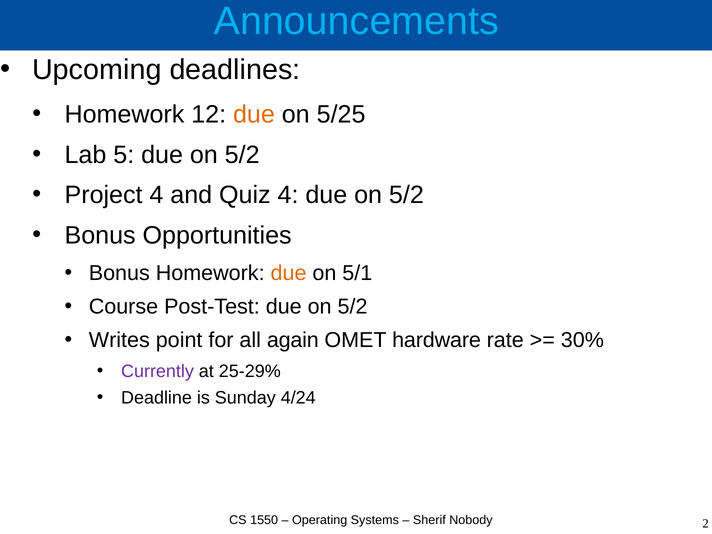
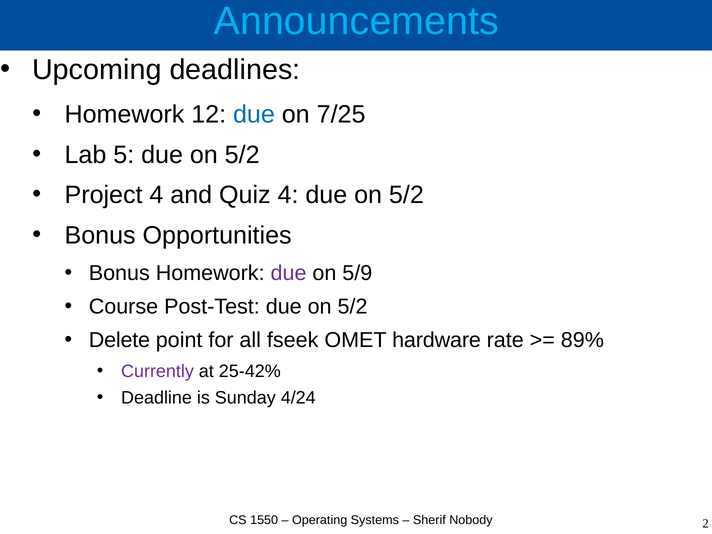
due at (254, 114) colour: orange -> blue
5/25: 5/25 -> 7/25
due at (289, 273) colour: orange -> purple
5/1: 5/1 -> 5/9
Writes: Writes -> Delete
again: again -> fseek
30%: 30% -> 89%
25-29%: 25-29% -> 25-42%
